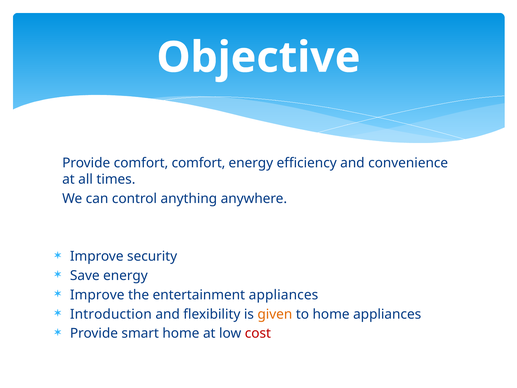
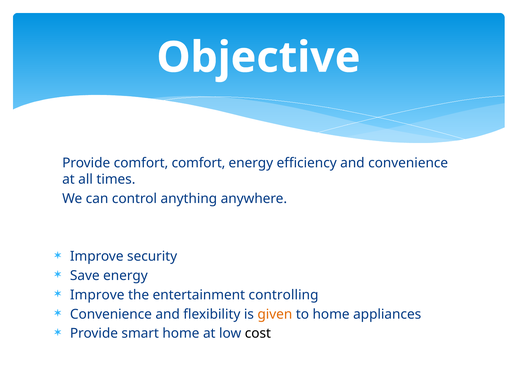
entertainment appliances: appliances -> controlling
Introduction at (111, 314): Introduction -> Convenience
cost colour: red -> black
